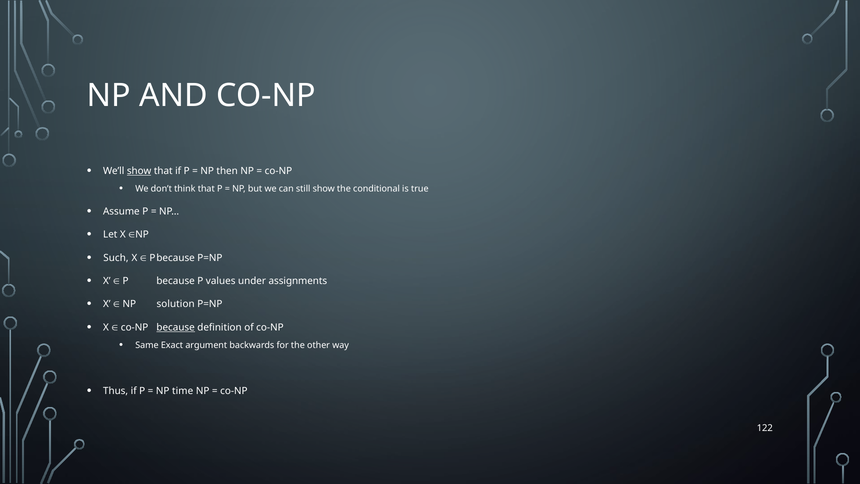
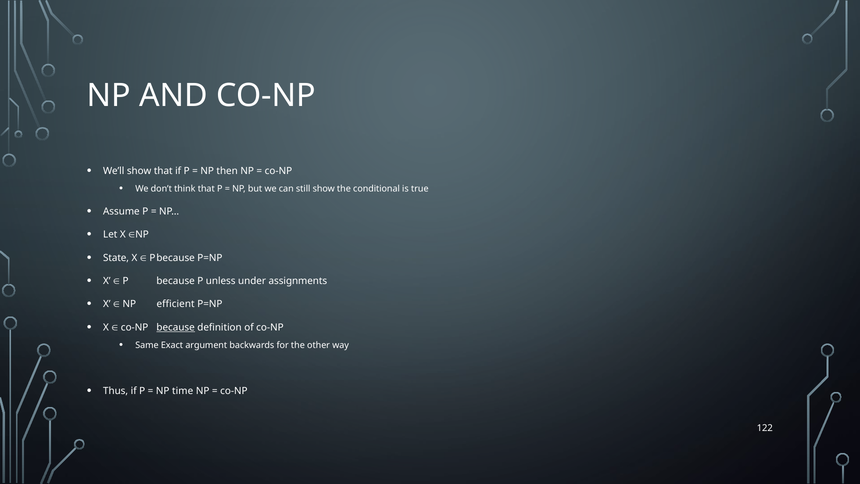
show at (139, 171) underline: present -> none
Such: Such -> State
values: values -> unless
solution: solution -> efficient
